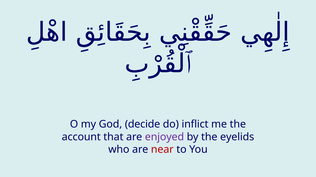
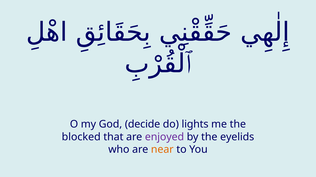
inflict: inflict -> lights
account: account -> blocked
near colour: red -> orange
